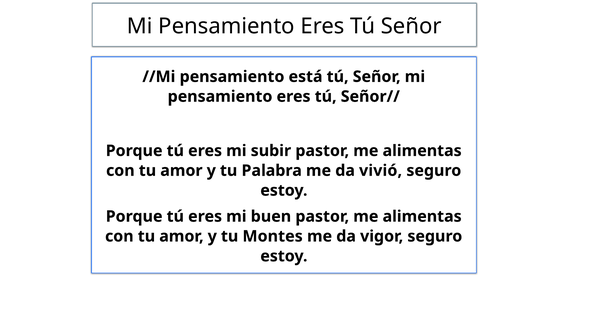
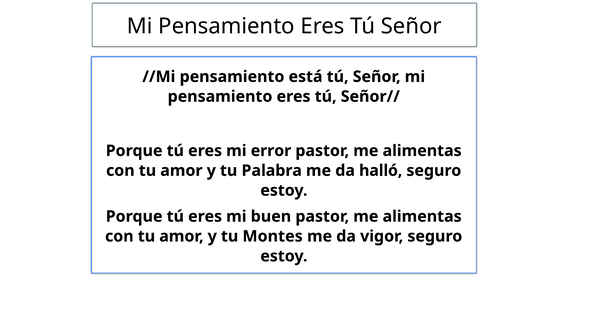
subir: subir -> error
vivió: vivió -> halló
